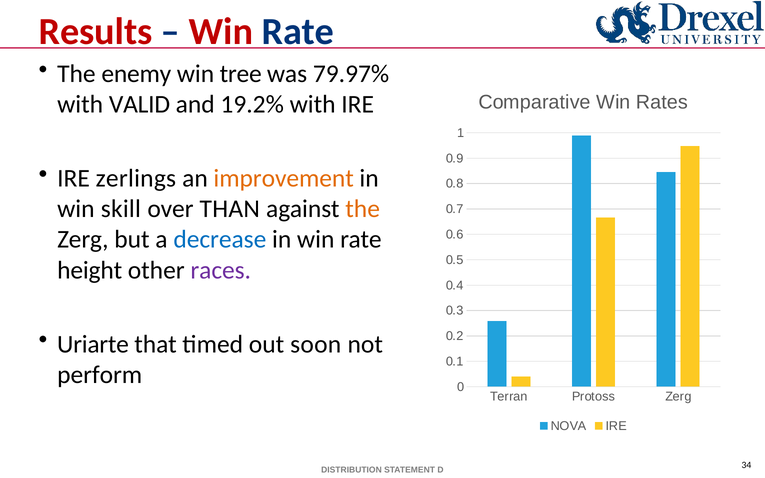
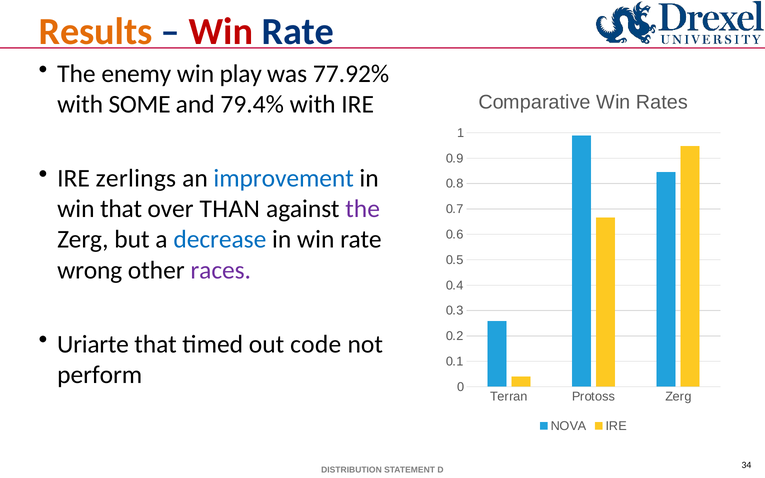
Results colour: red -> orange
tree: tree -> play
79.97%: 79.97% -> 77.92%
VALID: VALID -> SOME
19.2%: 19.2% -> 79.4%
improvement colour: orange -> blue
win skill: skill -> that
the at (363, 209) colour: orange -> purple
height: height -> wrong
soon: soon -> code
